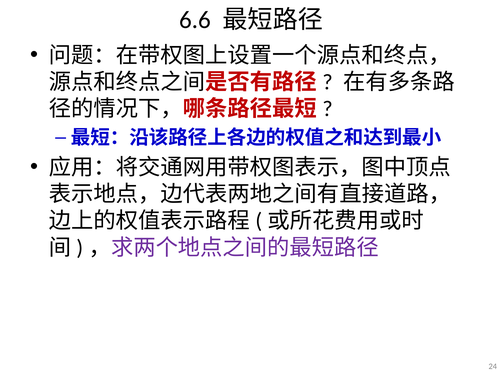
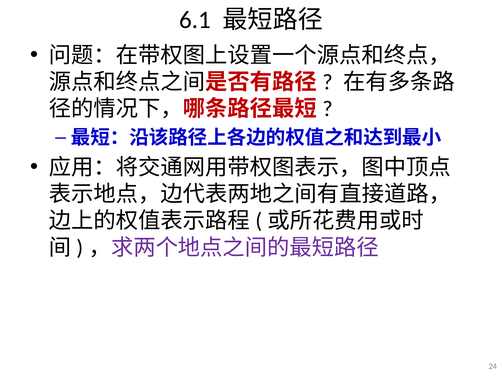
6.6: 6.6 -> 6.1
